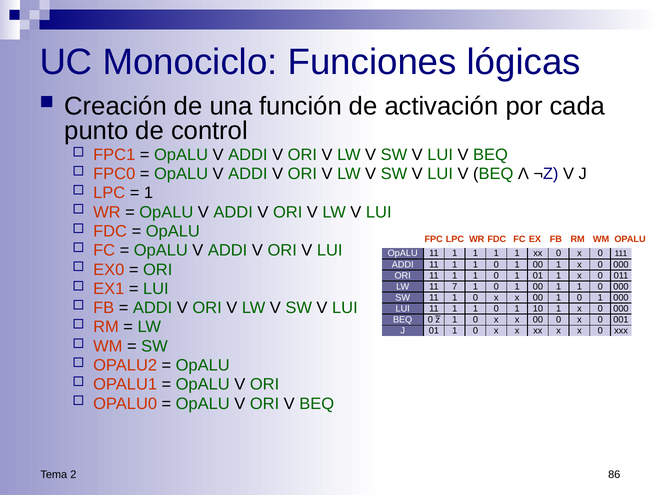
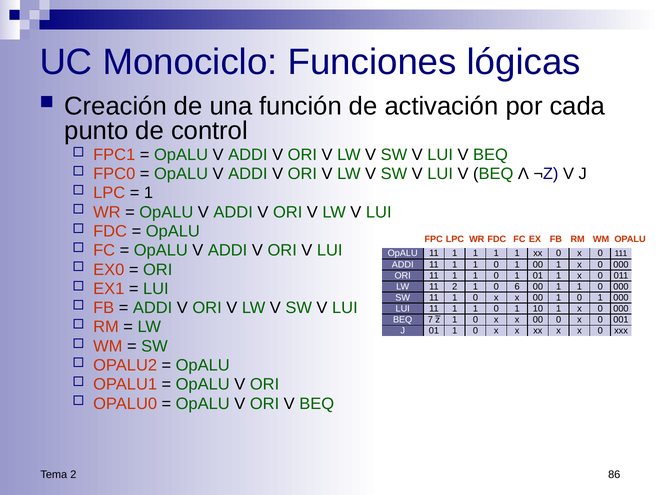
11 7: 7 -> 2
1 at (517, 287): 1 -> 6
BEQ 0: 0 -> 7
